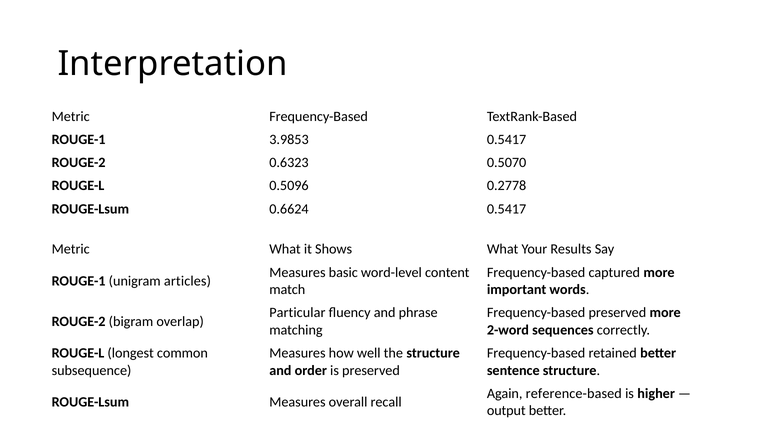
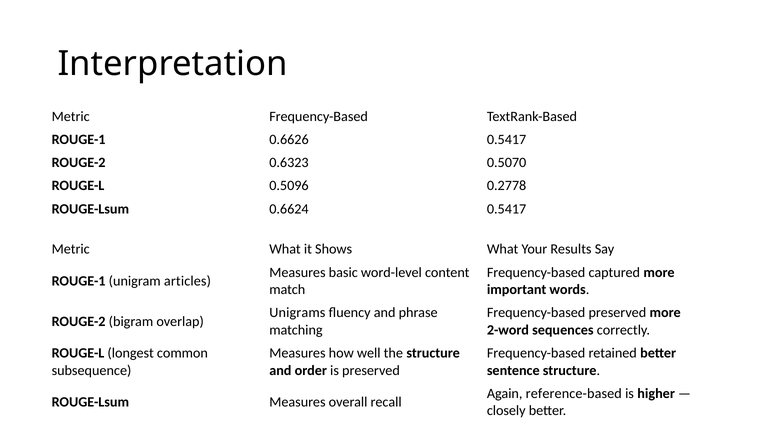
3.9853: 3.9853 -> 0.6626
Particular: Particular -> Unigrams
output: output -> closely
